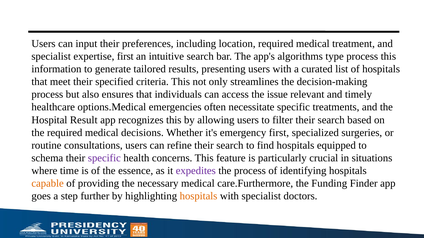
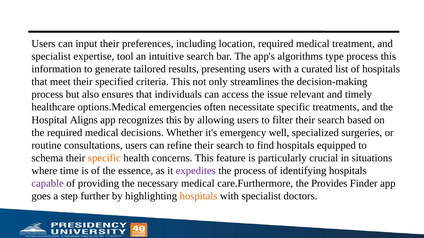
expertise first: first -> tool
Result: Result -> Aligns
emergency first: first -> well
specific at (104, 158) colour: purple -> orange
capable colour: orange -> purple
Funding: Funding -> Provides
